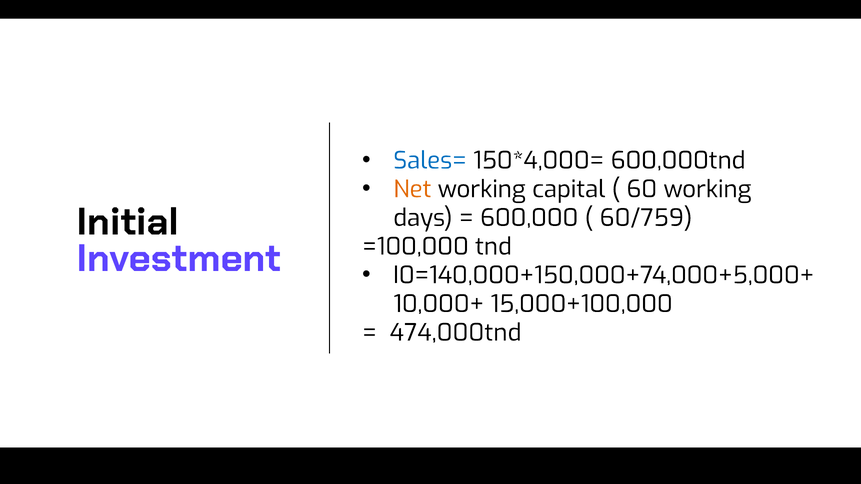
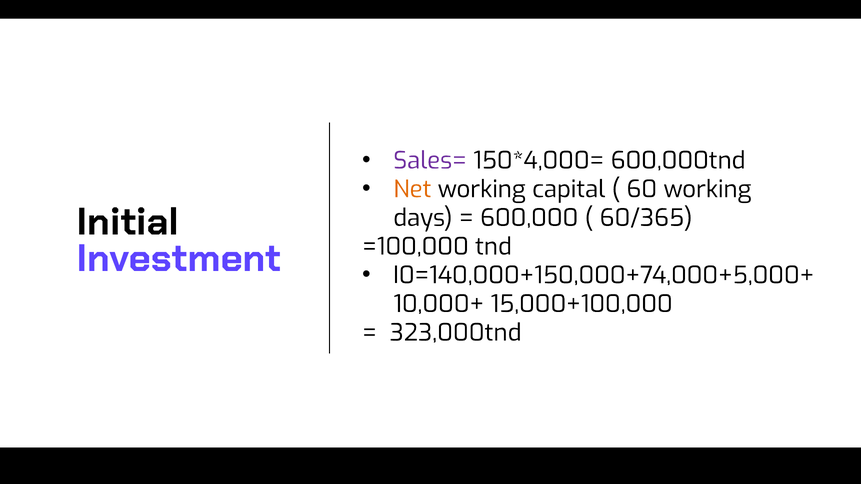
Sales= colour: blue -> purple
60/759: 60/759 -> 60/365
474,000tnd: 474,000tnd -> 323,000tnd
